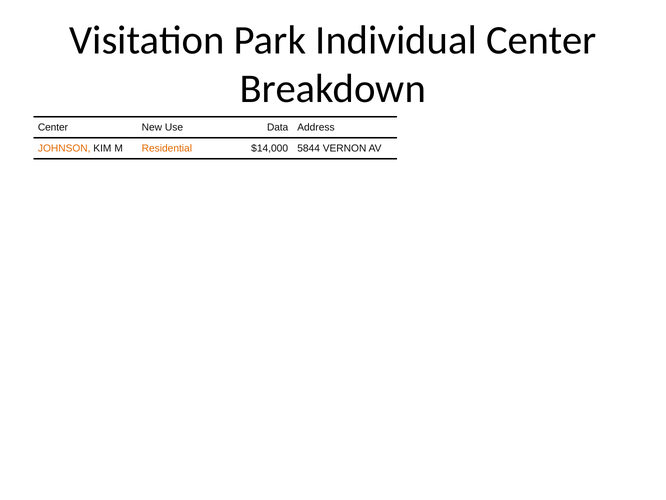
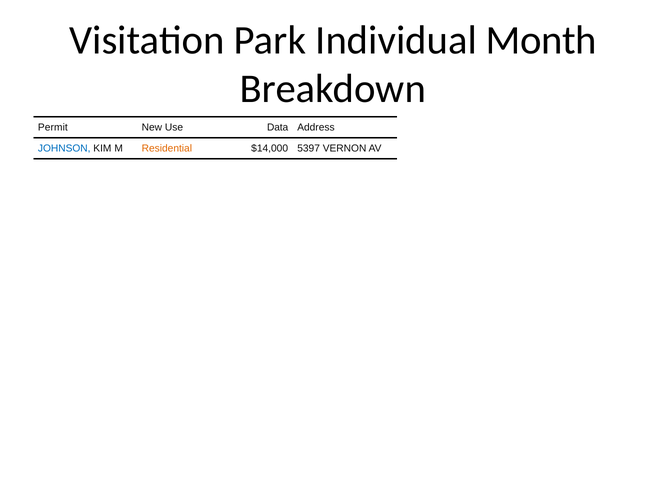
Individual Center: Center -> Month
Center at (53, 127): Center -> Permit
JOHNSON colour: orange -> blue
5844: 5844 -> 5397
